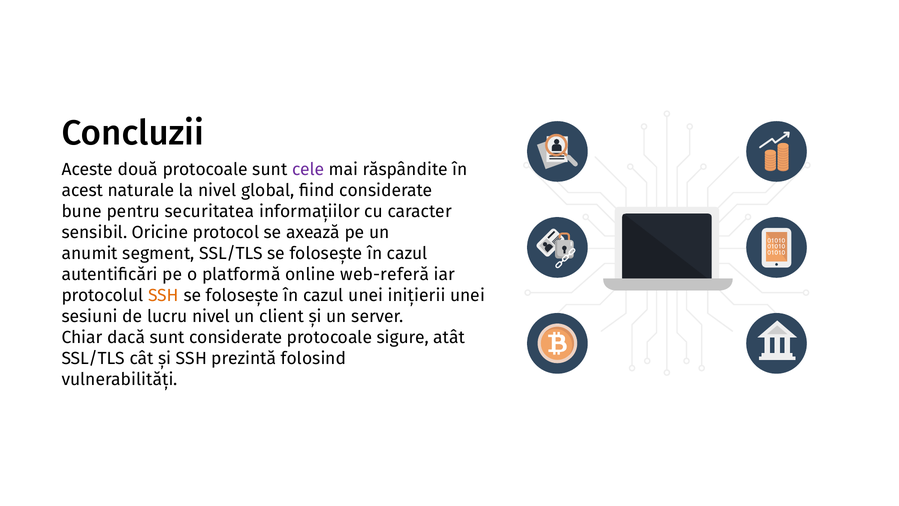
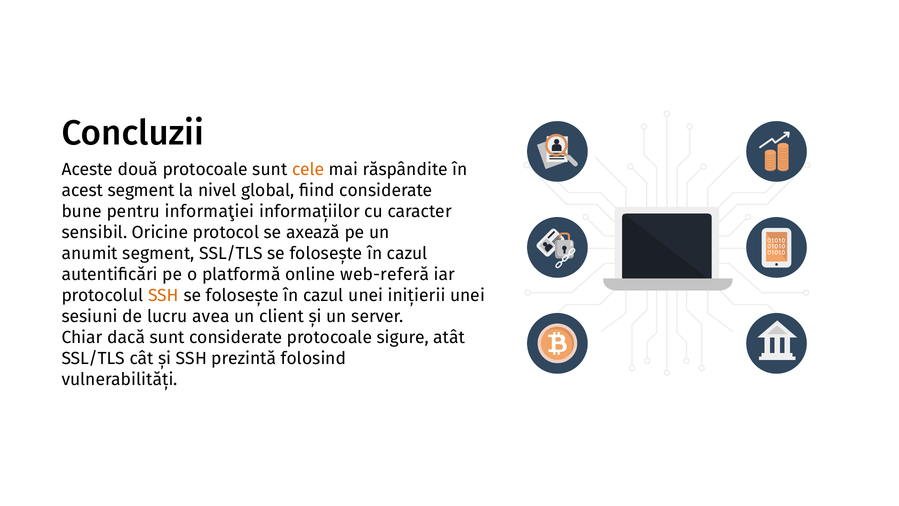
cele colour: purple -> orange
acest naturale: naturale -> segment
securitatea: securitatea -> informaţiei
lucru nivel: nivel -> avea
